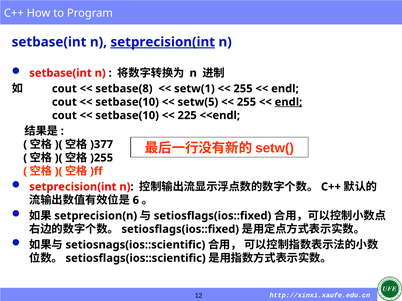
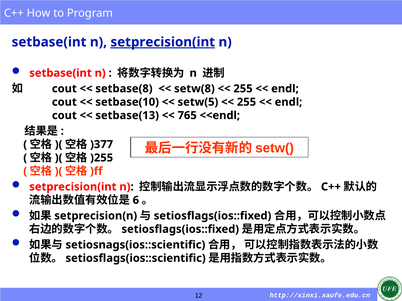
setw(1: setw(1 -> setw(8
endl at (288, 102) underline: present -> none
setbase(10 at (127, 116): setbase(10 -> setbase(13
225: 225 -> 765
